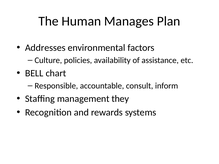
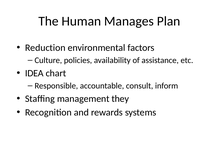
Addresses: Addresses -> Reduction
BELL: BELL -> IDEA
